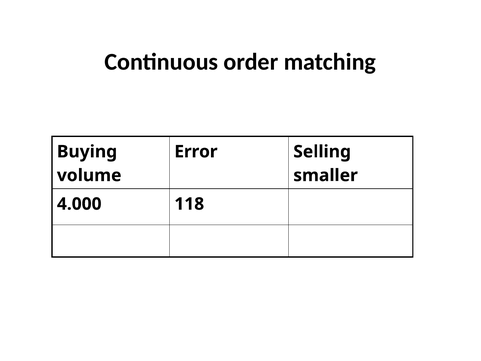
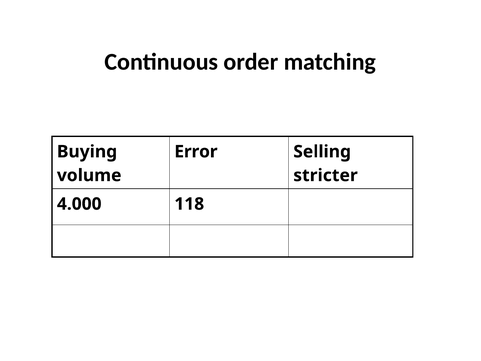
smaller: smaller -> stricter
